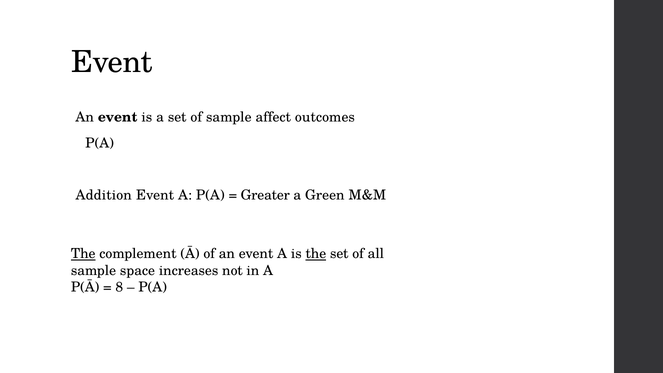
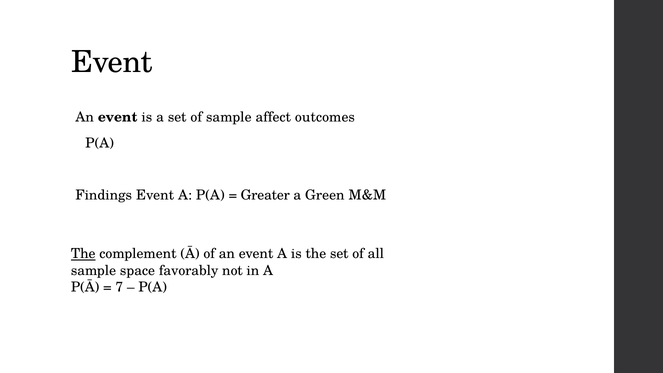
Addition: Addition -> Findings
the at (316, 254) underline: present -> none
increases: increases -> favorably
8: 8 -> 7
